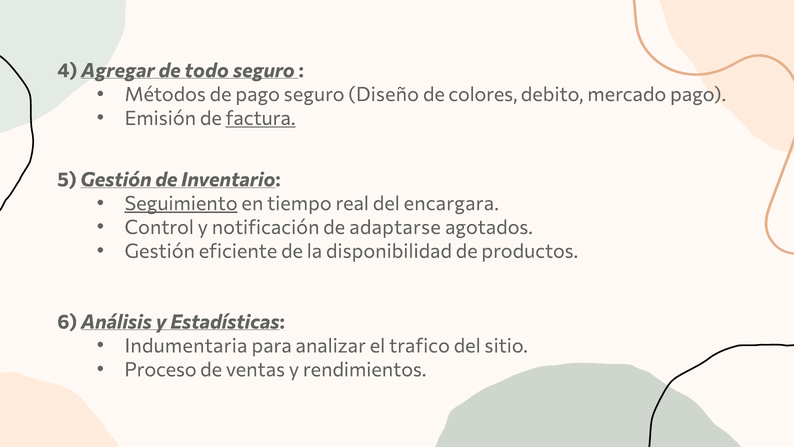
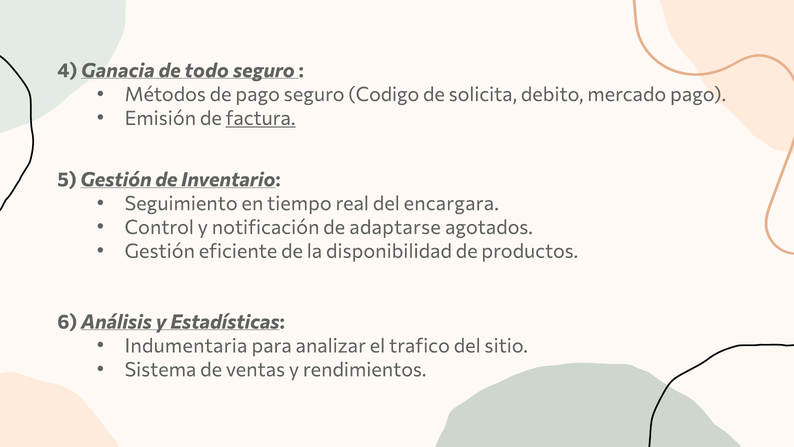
Agregar: Agregar -> Ganacia
Diseño: Diseño -> Codigo
colores: colores -> solicita
Seguimiento underline: present -> none
Proceso: Proceso -> Sistema
